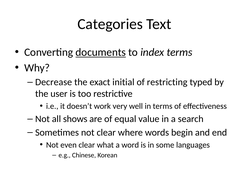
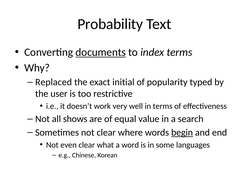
Categories: Categories -> Probability
Decrease: Decrease -> Replaced
restricting: restricting -> popularity
begin underline: none -> present
